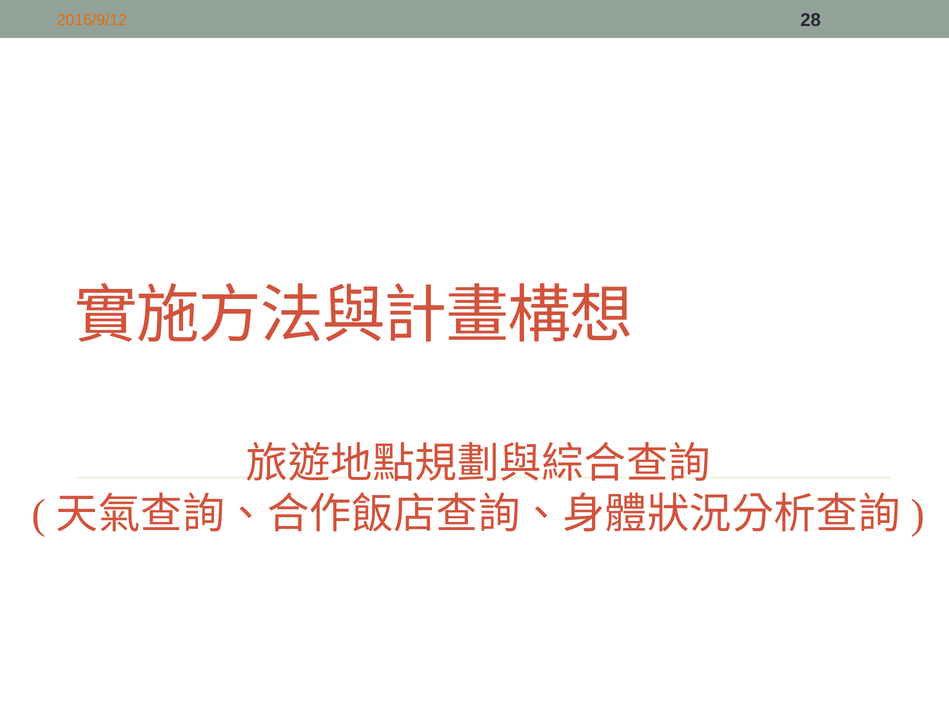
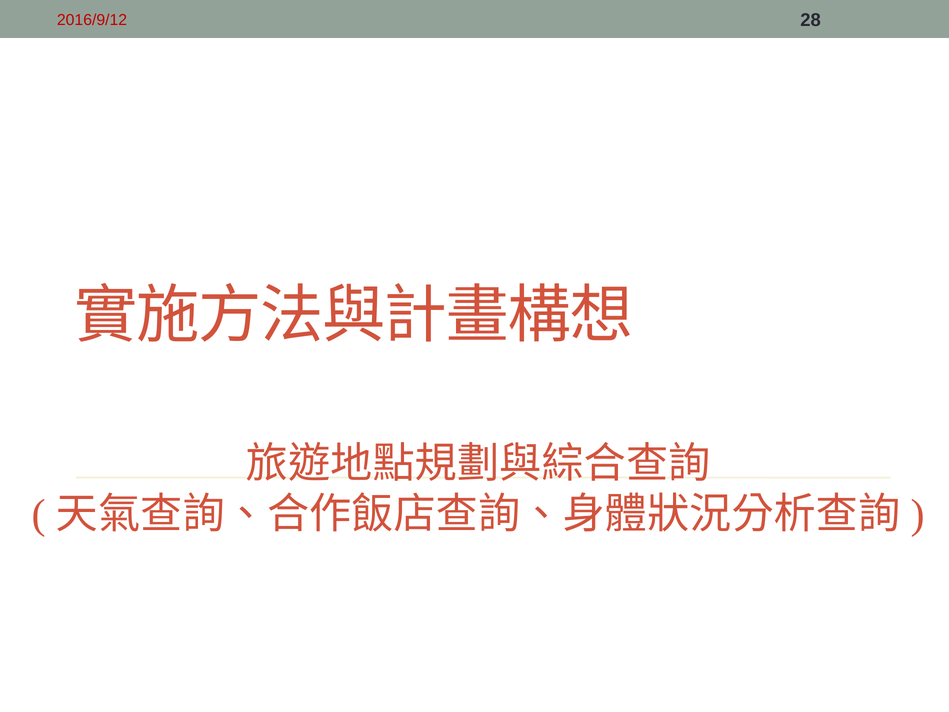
2016/9/12 colour: orange -> red
